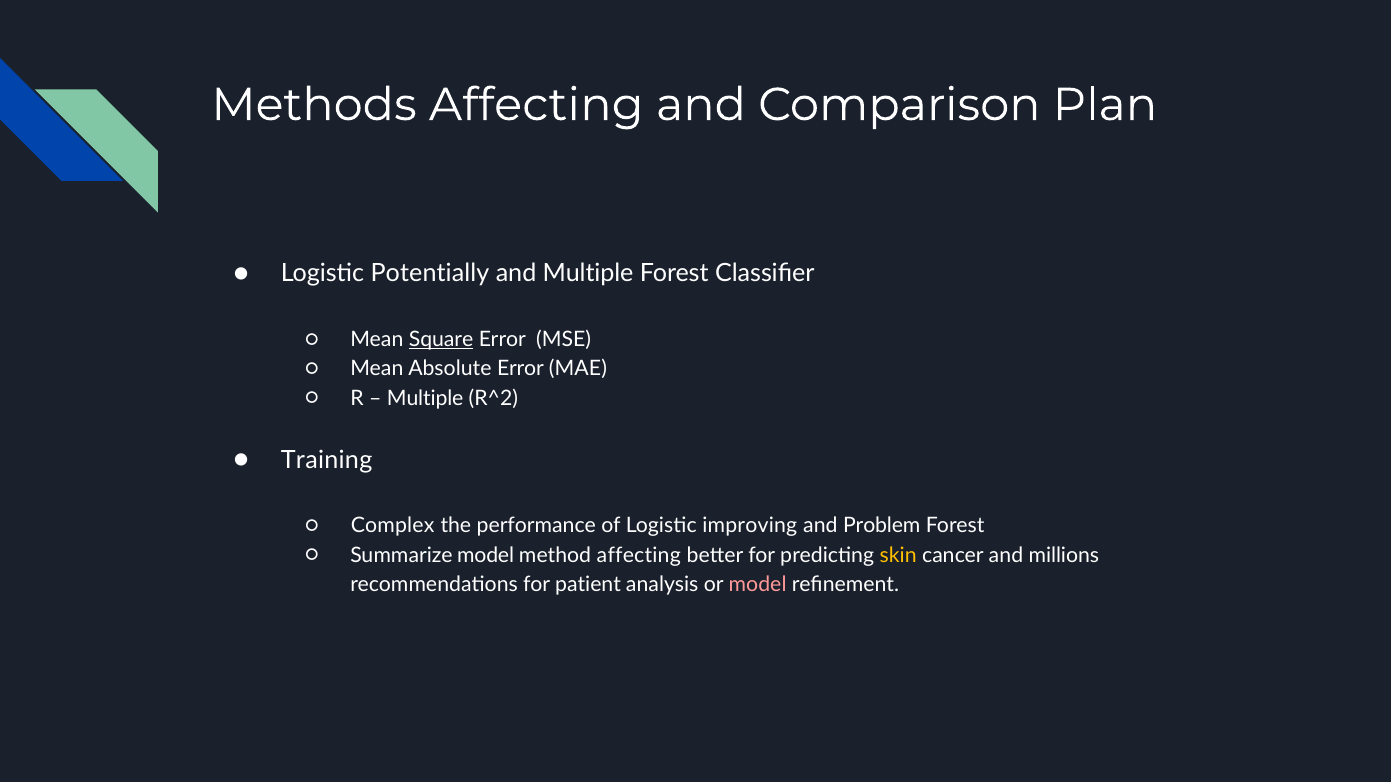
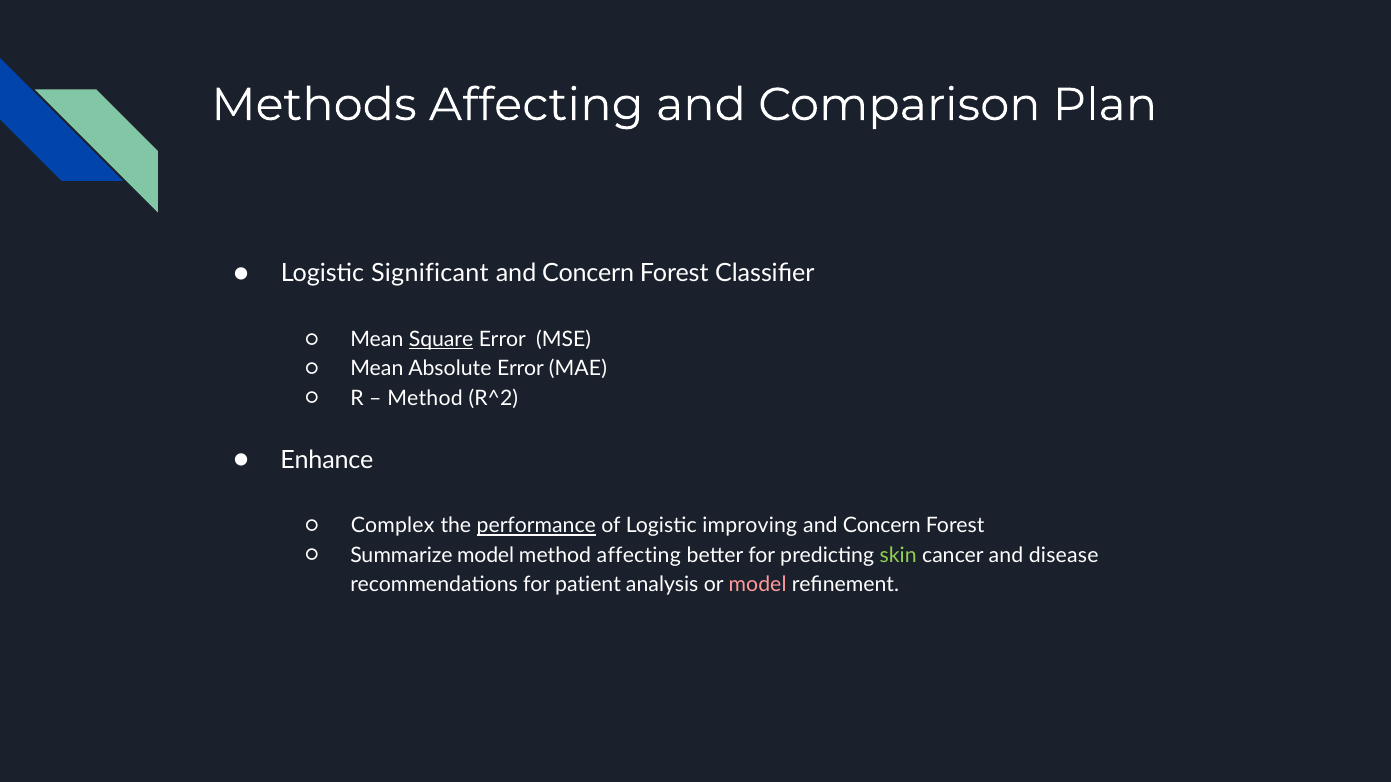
Potentially: Potentially -> Significant
Multiple at (588, 274): Multiple -> Concern
Multiple at (425, 398): Multiple -> Method
Training: Training -> Enhance
performance underline: none -> present
Problem at (882, 526): Problem -> Concern
skin colour: yellow -> light green
millions: millions -> disease
